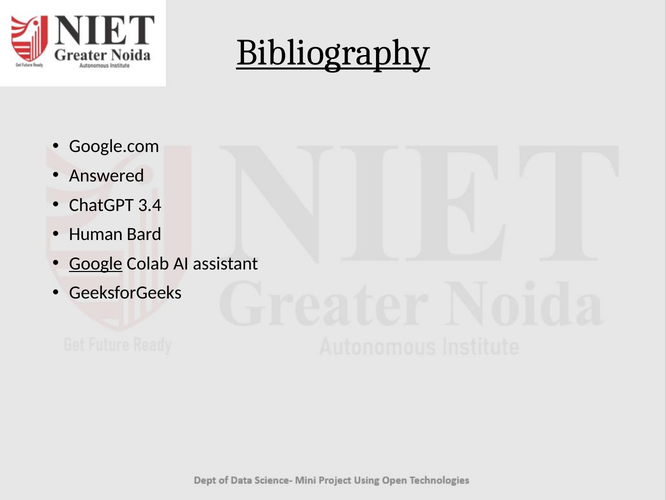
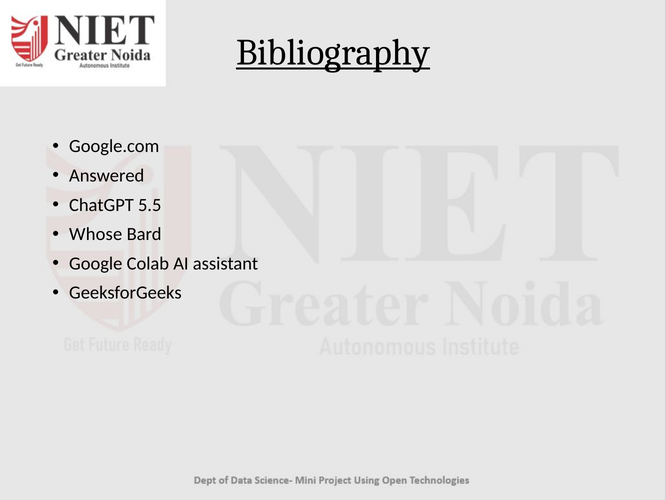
3.4: 3.4 -> 5.5
Human: Human -> Whose
Google underline: present -> none
